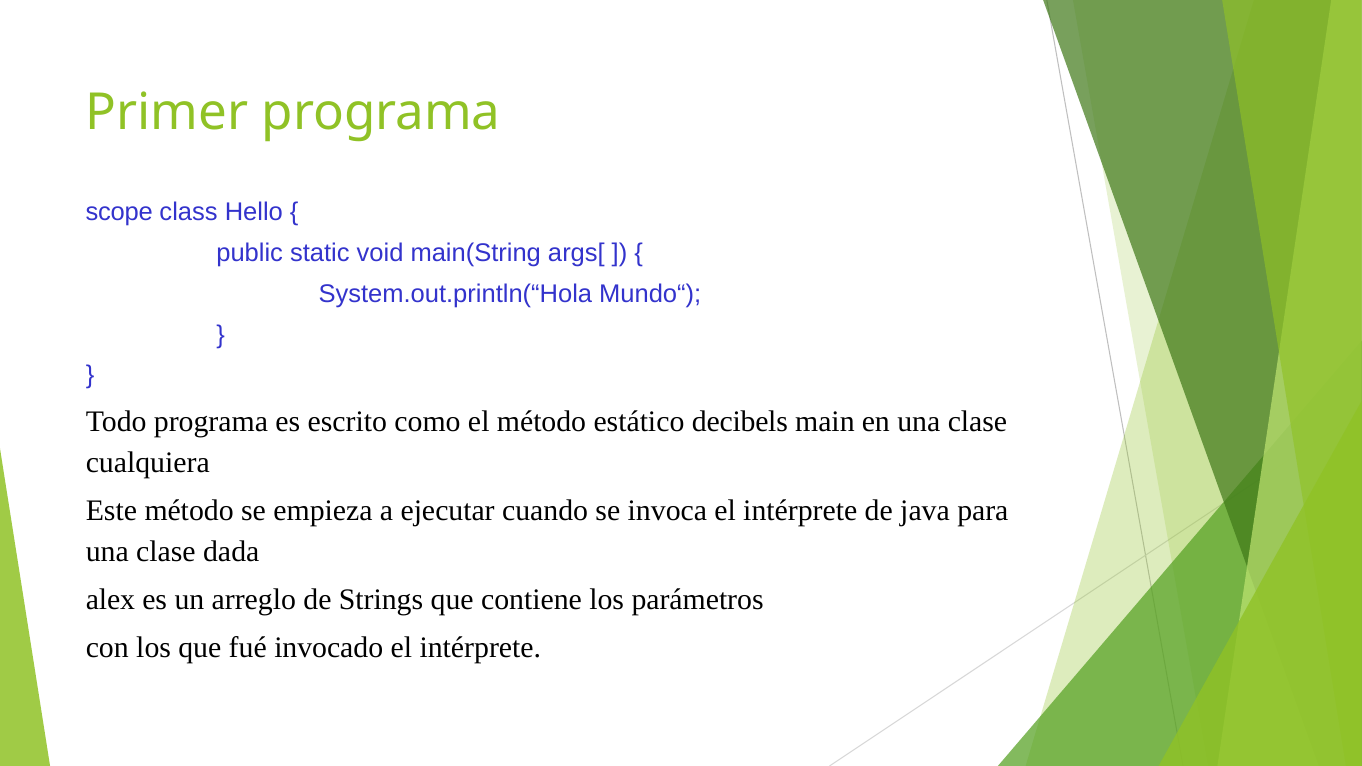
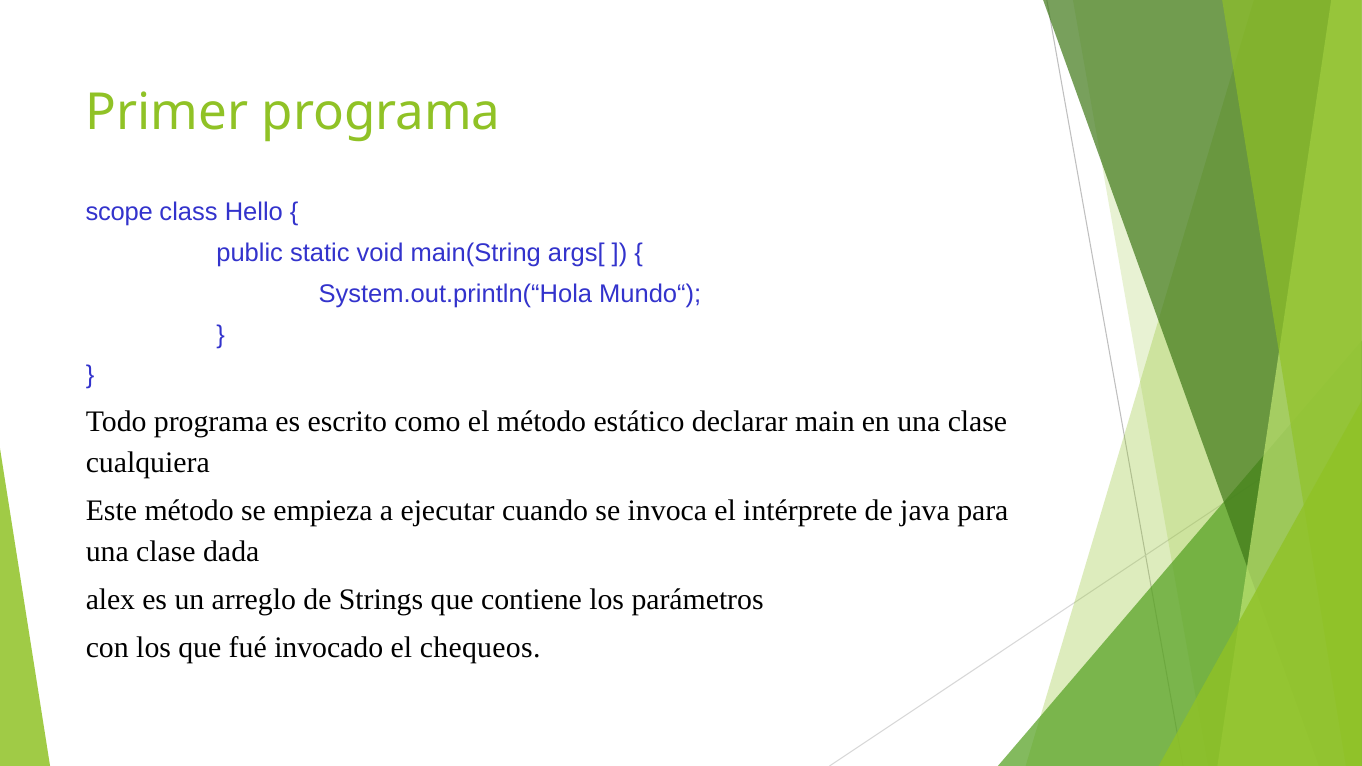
decibels: decibels -> declarar
invocado el intérprete: intérprete -> chequeos
